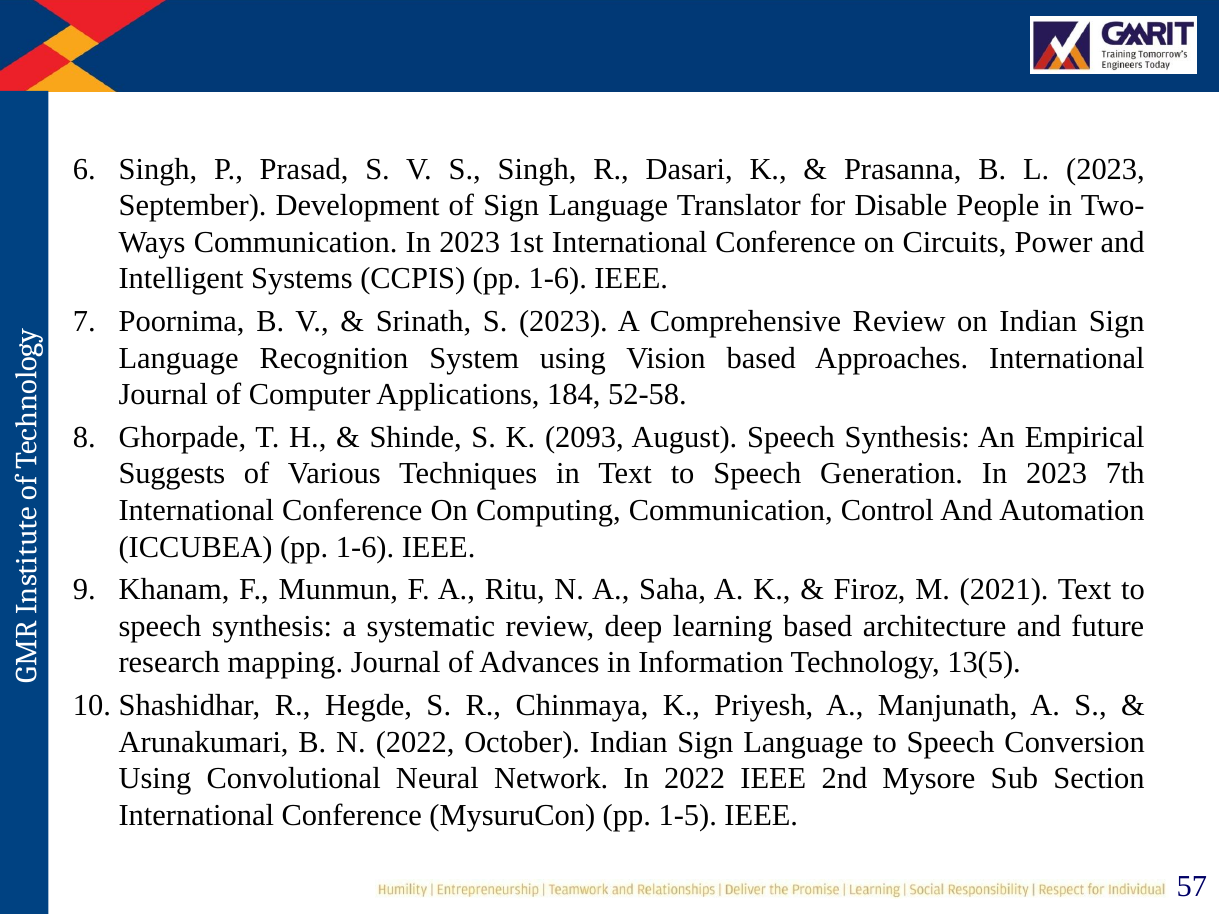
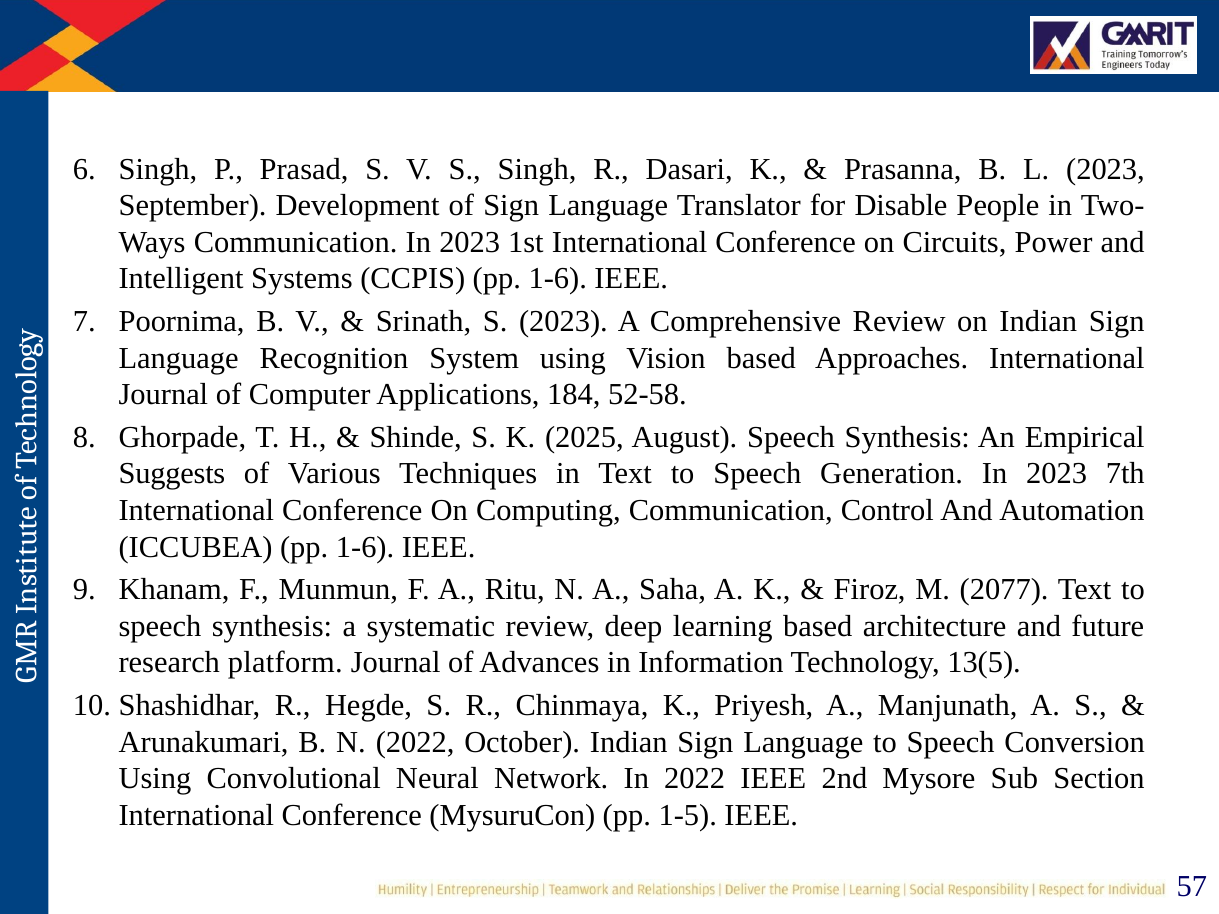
2093: 2093 -> 2025
2021: 2021 -> 2077
mapping: mapping -> platform
